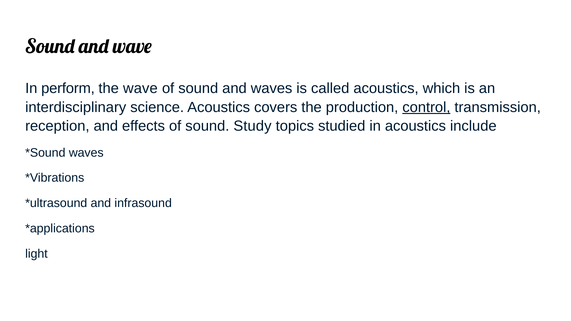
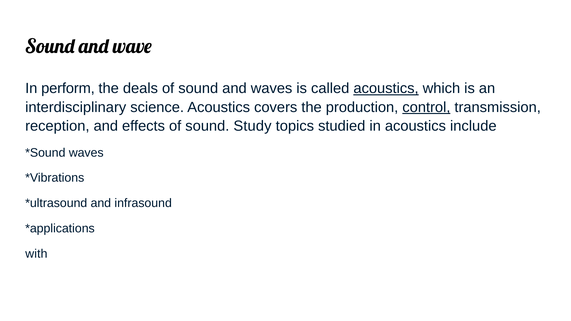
the wave: wave -> deals
acoustics at (386, 88) underline: none -> present
light: light -> with
